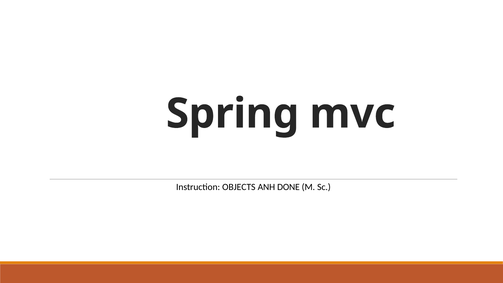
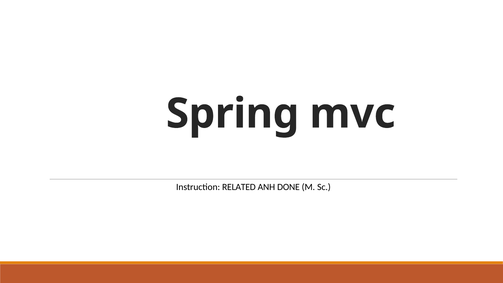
OBJECTS: OBJECTS -> RELATED
